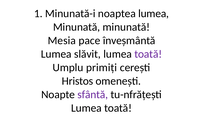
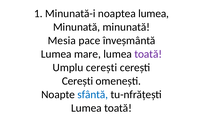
slăvit: slăvit -> mare
Umplu primiți: primiți -> cerești
Hristos at (78, 81): Hristos -> Cerești
sfântă colour: purple -> blue
